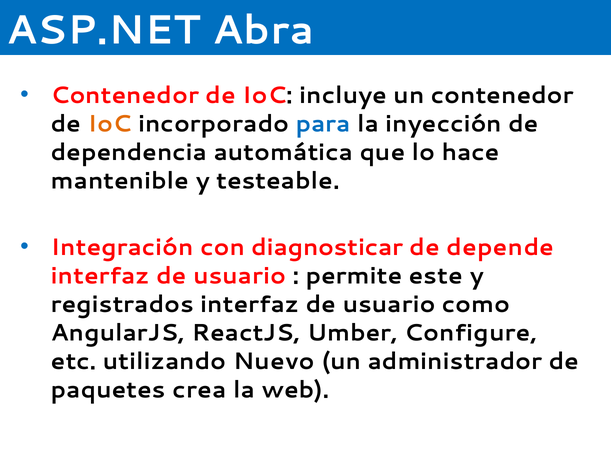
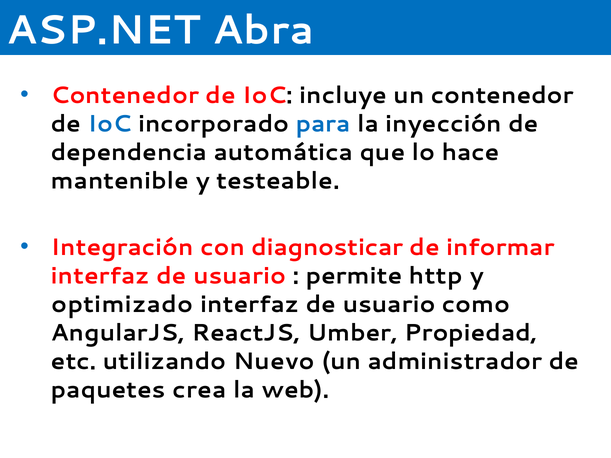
IoC at (110, 124) colour: orange -> blue
depende: depende -> informar
este: este -> http
registrados: registrados -> optimizado
Configure: Configure -> Propiedad
